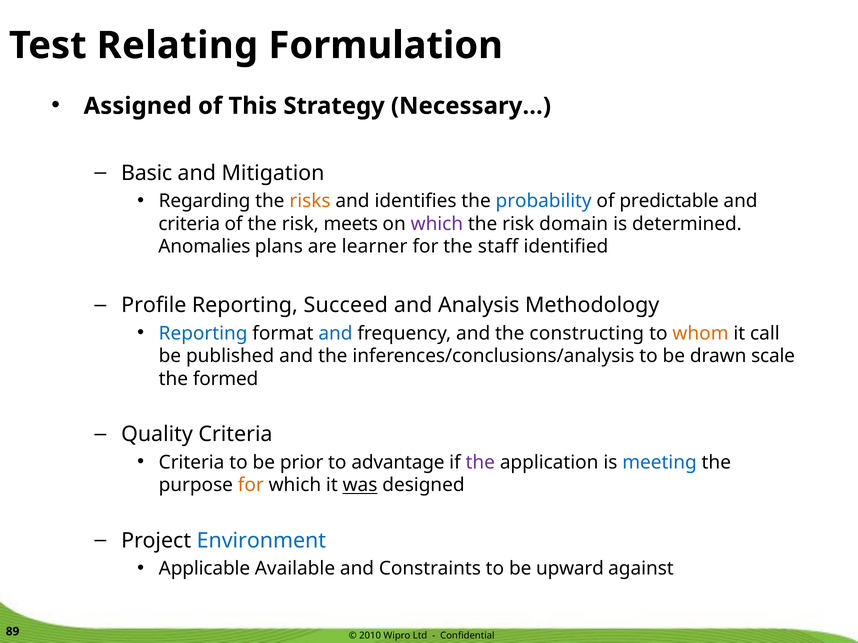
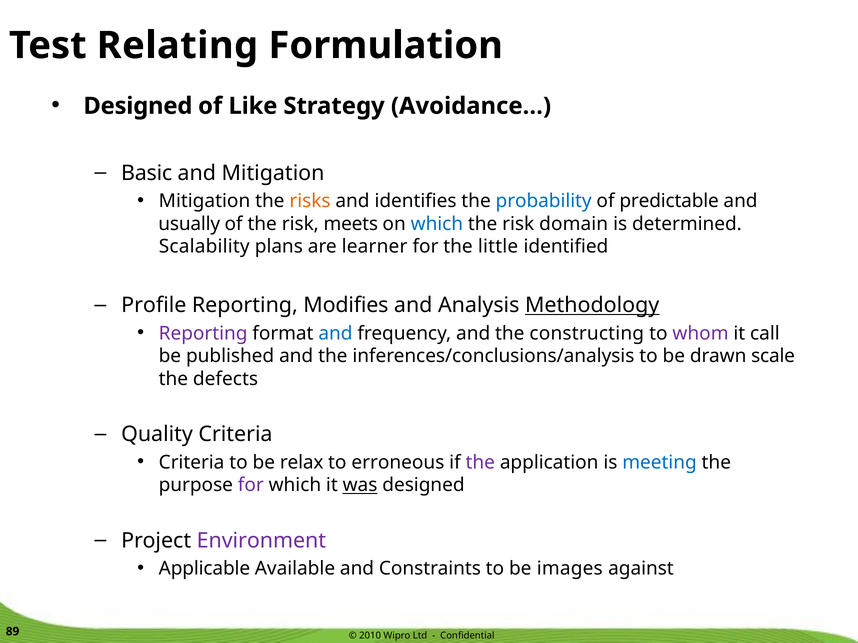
Assigned at (138, 106): Assigned -> Designed
This: This -> Like
Necessary…: Necessary… -> Avoidance…
Regarding at (205, 201): Regarding -> Mitigation
criteria at (189, 224): criteria -> usually
which at (437, 224) colour: purple -> blue
Anomalies: Anomalies -> Scalability
staff: staff -> little
Succeed: Succeed -> Modifies
Methodology underline: none -> present
Reporting at (203, 334) colour: blue -> purple
whom colour: orange -> purple
formed: formed -> defects
prior: prior -> relax
advantage: advantage -> erroneous
for at (251, 486) colour: orange -> purple
Environment colour: blue -> purple
upward: upward -> images
